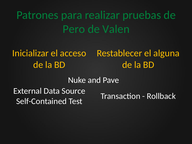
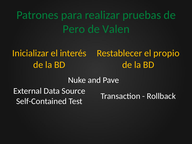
acceso: acceso -> interés
alguna: alguna -> propio
